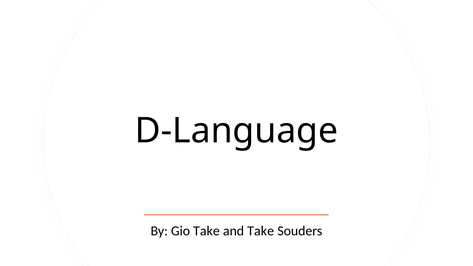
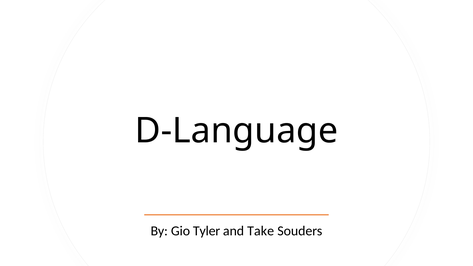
Gio Take: Take -> Tyler
